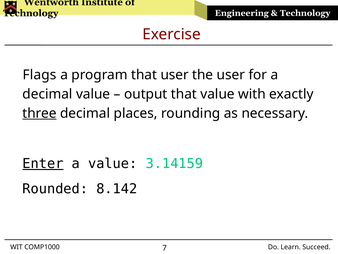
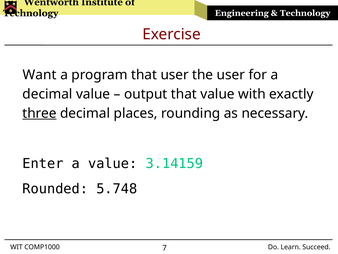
Flags: Flags -> Want
Enter underline: present -> none
8.142: 8.142 -> 5.748
